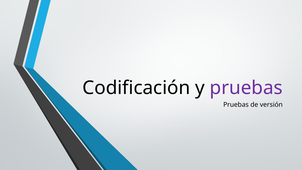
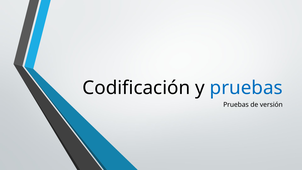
pruebas at (246, 88) colour: purple -> blue
